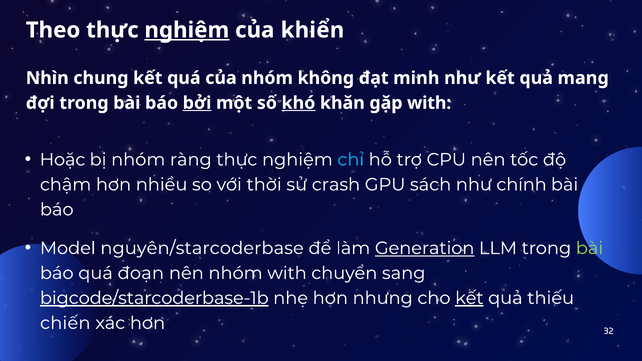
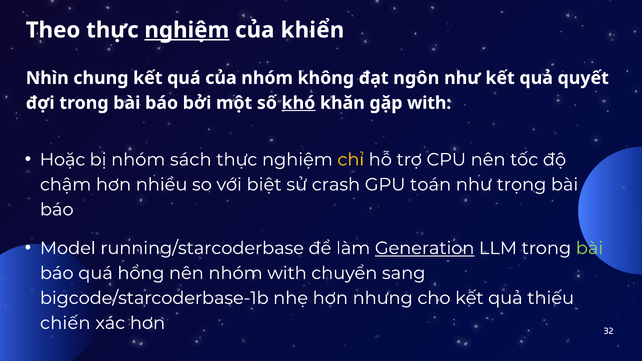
minh: minh -> ngôn
mang: mang -> quyết
bởi underline: present -> none
ràng: ràng -> sách
chỉ colour: light blue -> yellow
thời: thời -> biệt
sách: sách -> toán
chính: chính -> trọng
nguyên/starcoderbase: nguyên/starcoderbase -> running/starcoderbase
đoạn: đoạn -> hổng
bigcode/starcoderbase-1b underline: present -> none
kết at (469, 298) underline: present -> none
